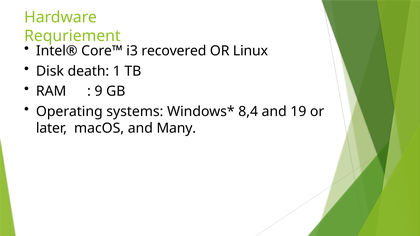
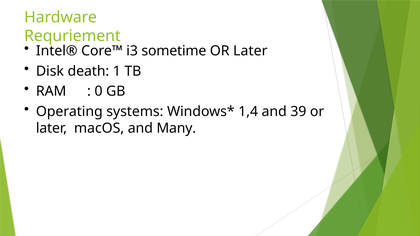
recovered: recovered -> sometime
Linux at (250, 51): Linux -> Later
9: 9 -> 0
8,4: 8,4 -> 1,4
19: 19 -> 39
